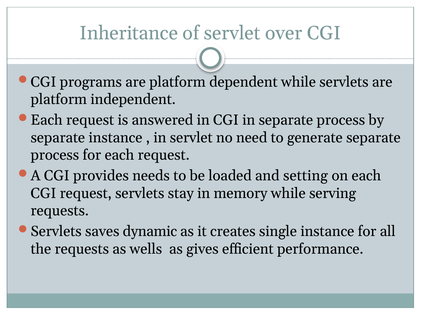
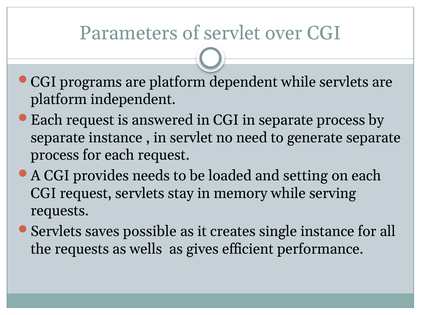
Inheritance: Inheritance -> Parameters
dynamic: dynamic -> possible
